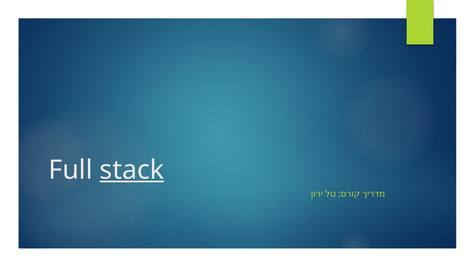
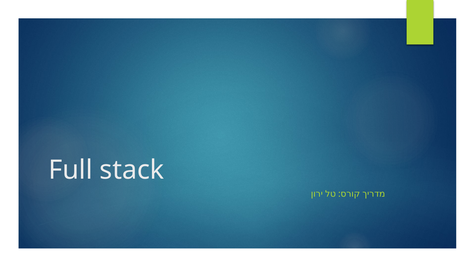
stack underline: present -> none
